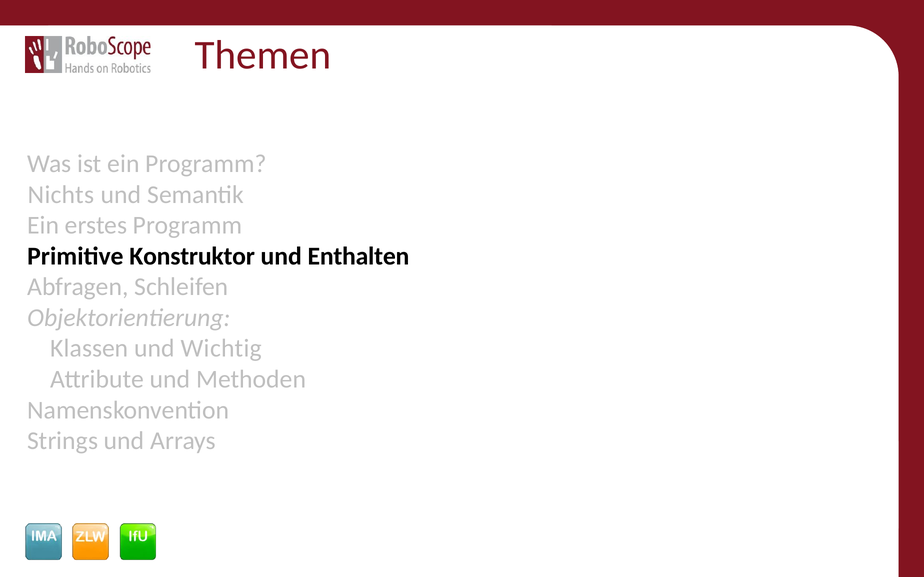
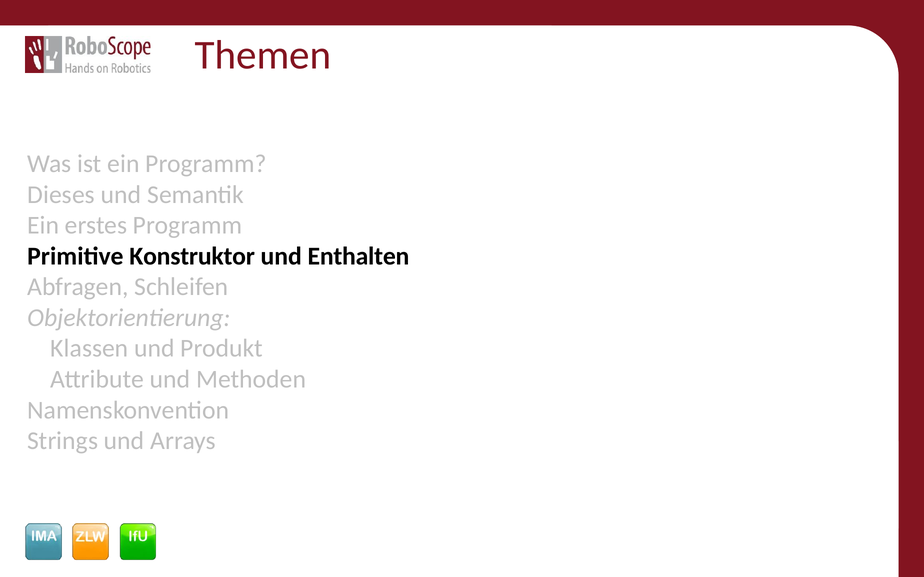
Nichts: Nichts -> Dieses
Wichtig: Wichtig -> Produkt
